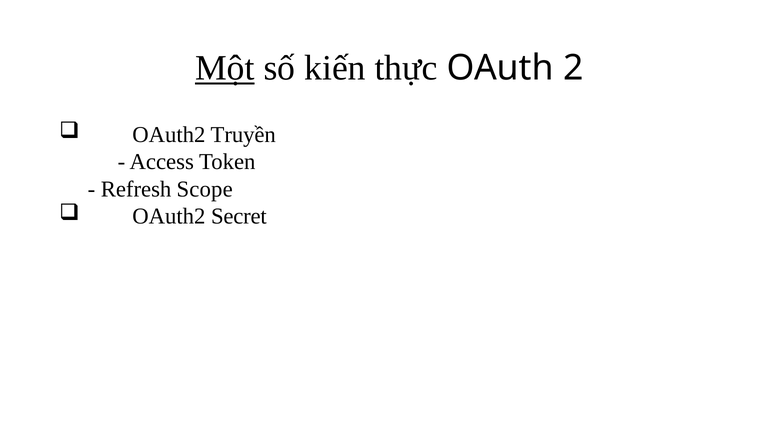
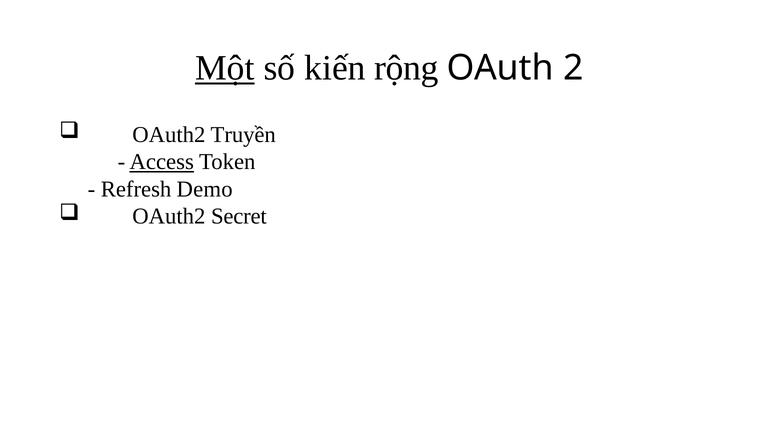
thực: thực -> rộng
Access underline: none -> present
Scope: Scope -> Demo
